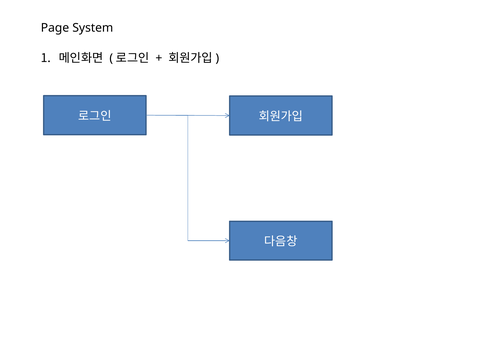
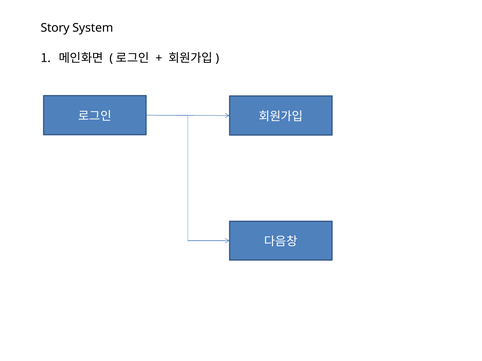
Page: Page -> Story
